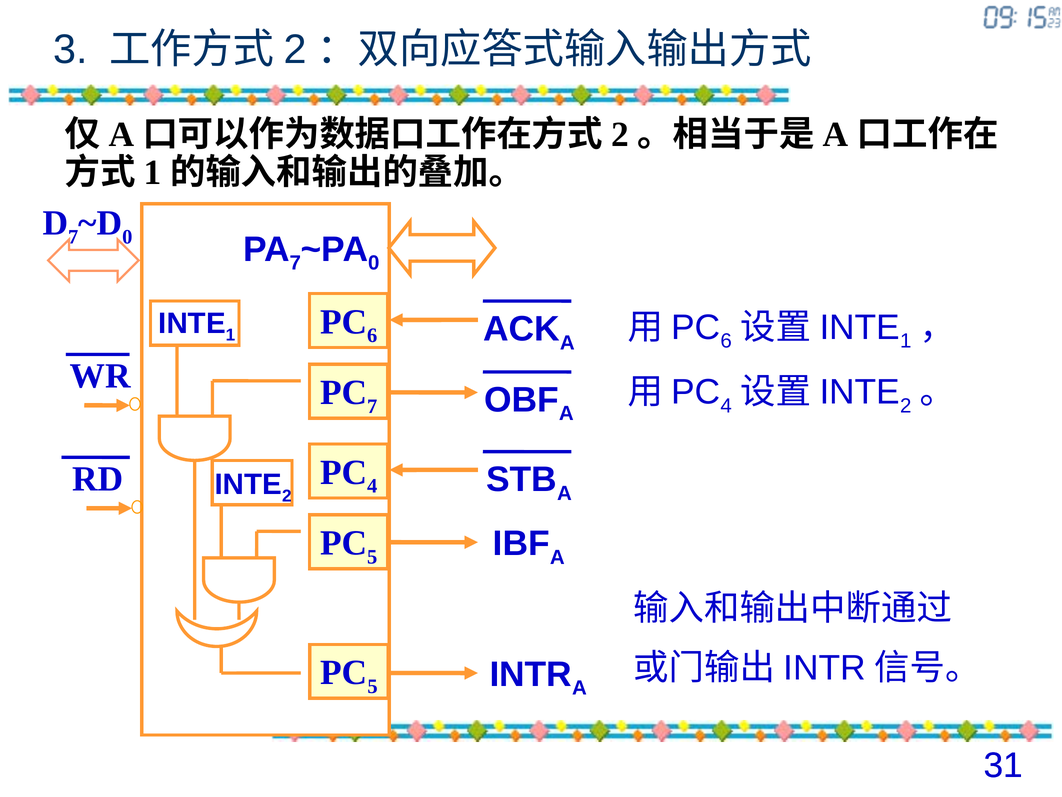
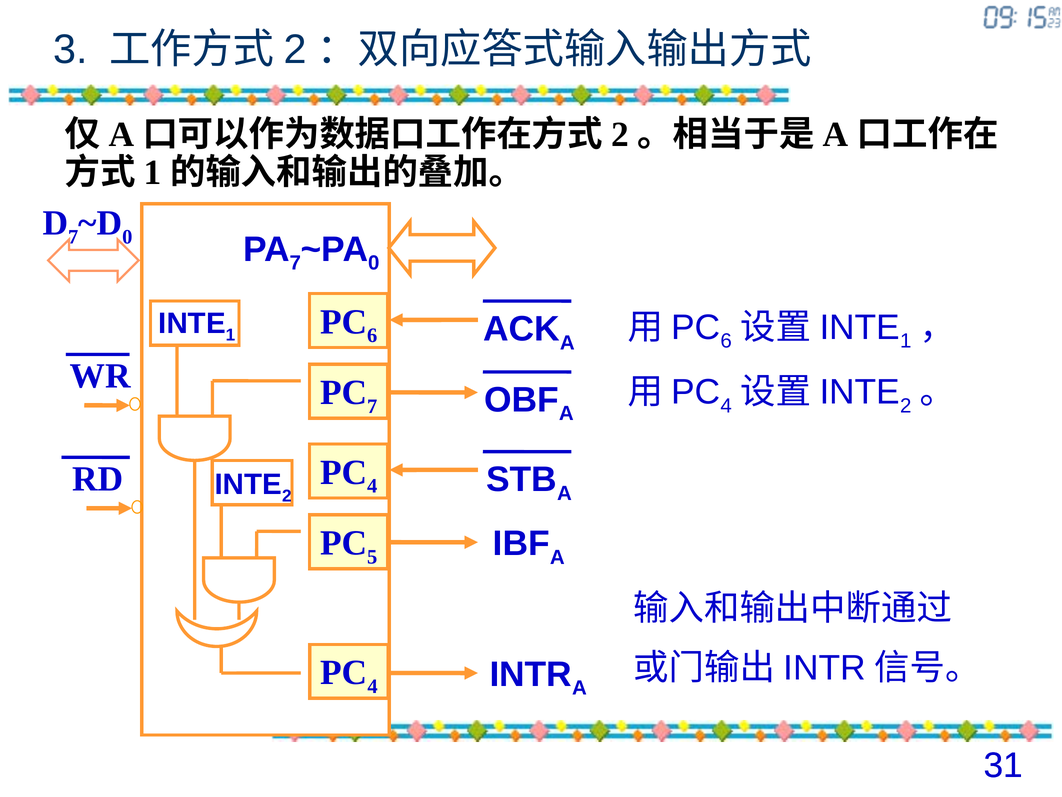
5 at (373, 686): 5 -> 4
